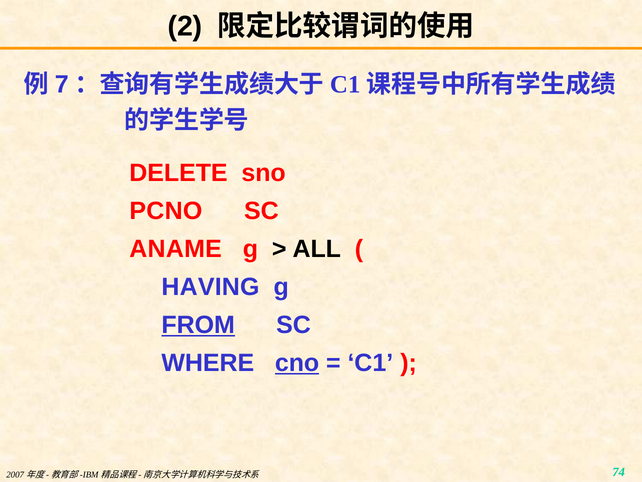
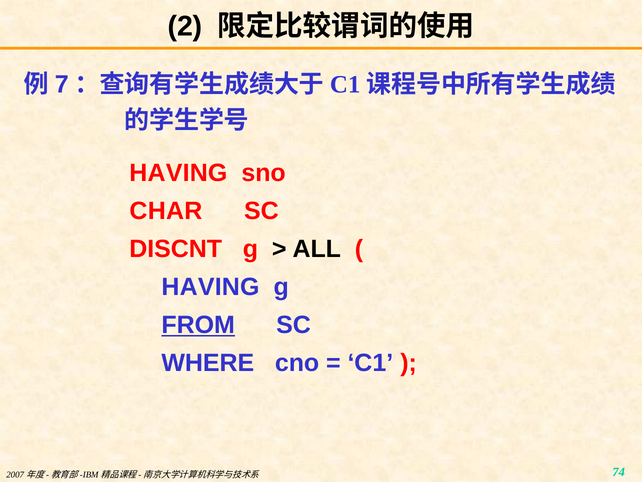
DELETE at (178, 173): DELETE -> HAVING
PCNO: PCNO -> CHAR
ANAME: ANAME -> DISCNT
cno underline: present -> none
